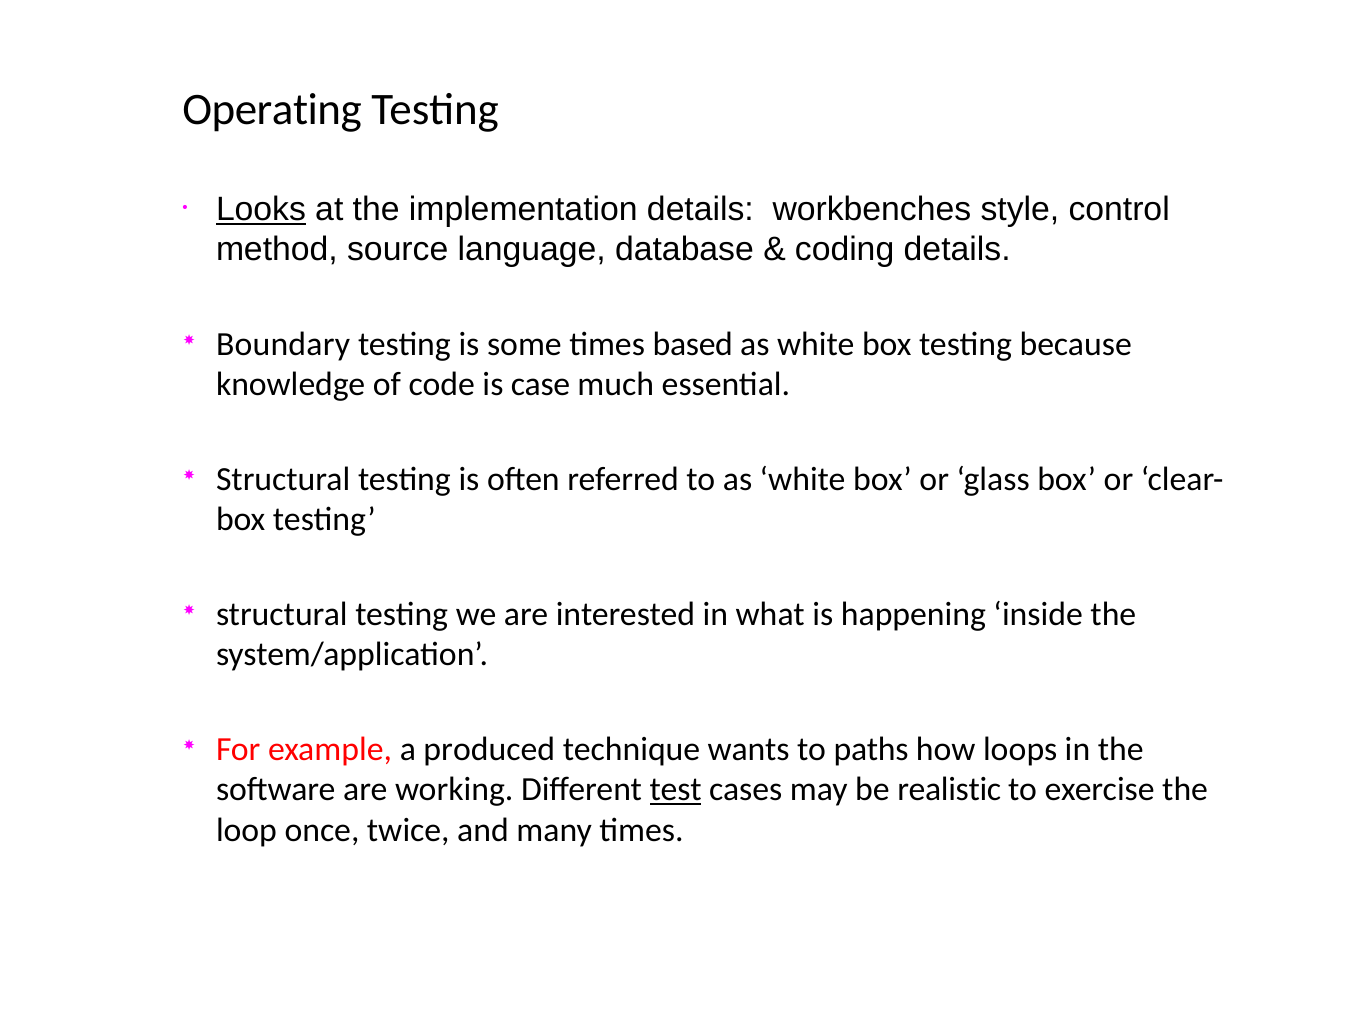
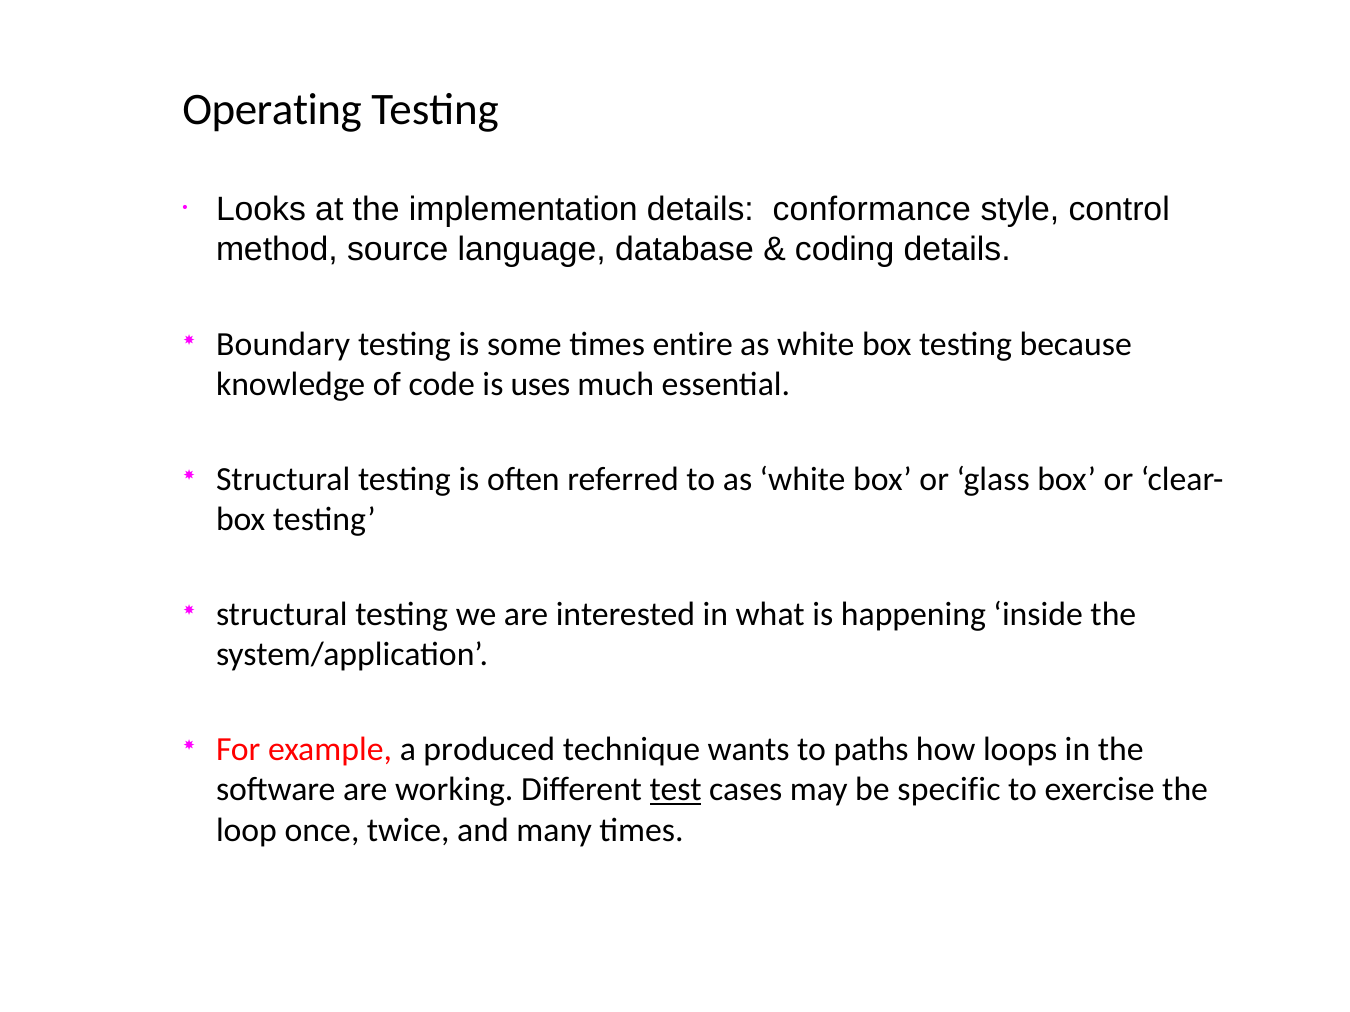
Looks underline: present -> none
workbenches: workbenches -> conformance
based: based -> entire
case: case -> uses
realistic: realistic -> specific
